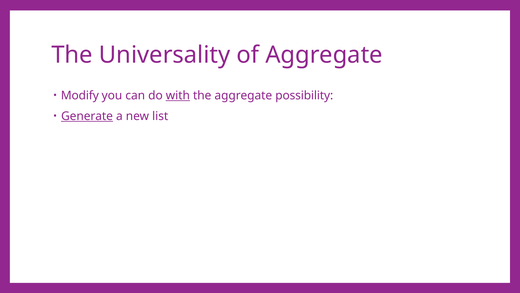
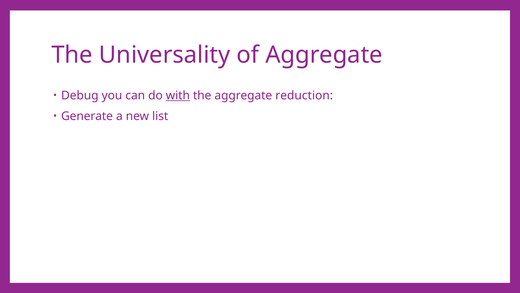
Modify: Modify -> Debug
possibility: possibility -> reduction
Generate underline: present -> none
